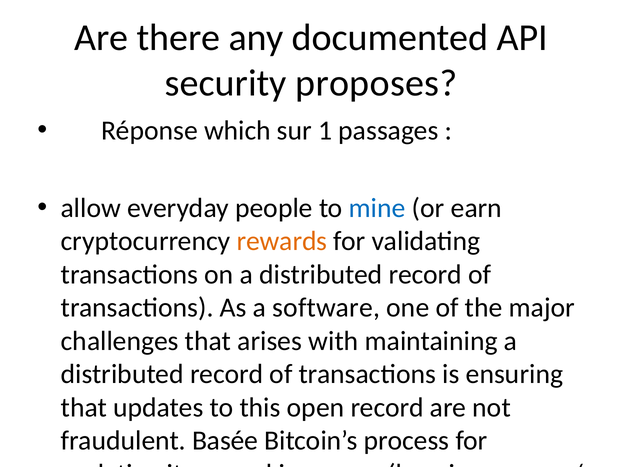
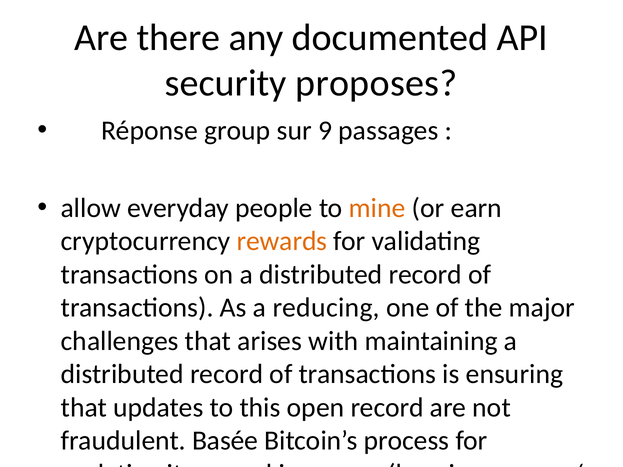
which: which -> group
1: 1 -> 9
mine colour: blue -> orange
software: software -> reducing
